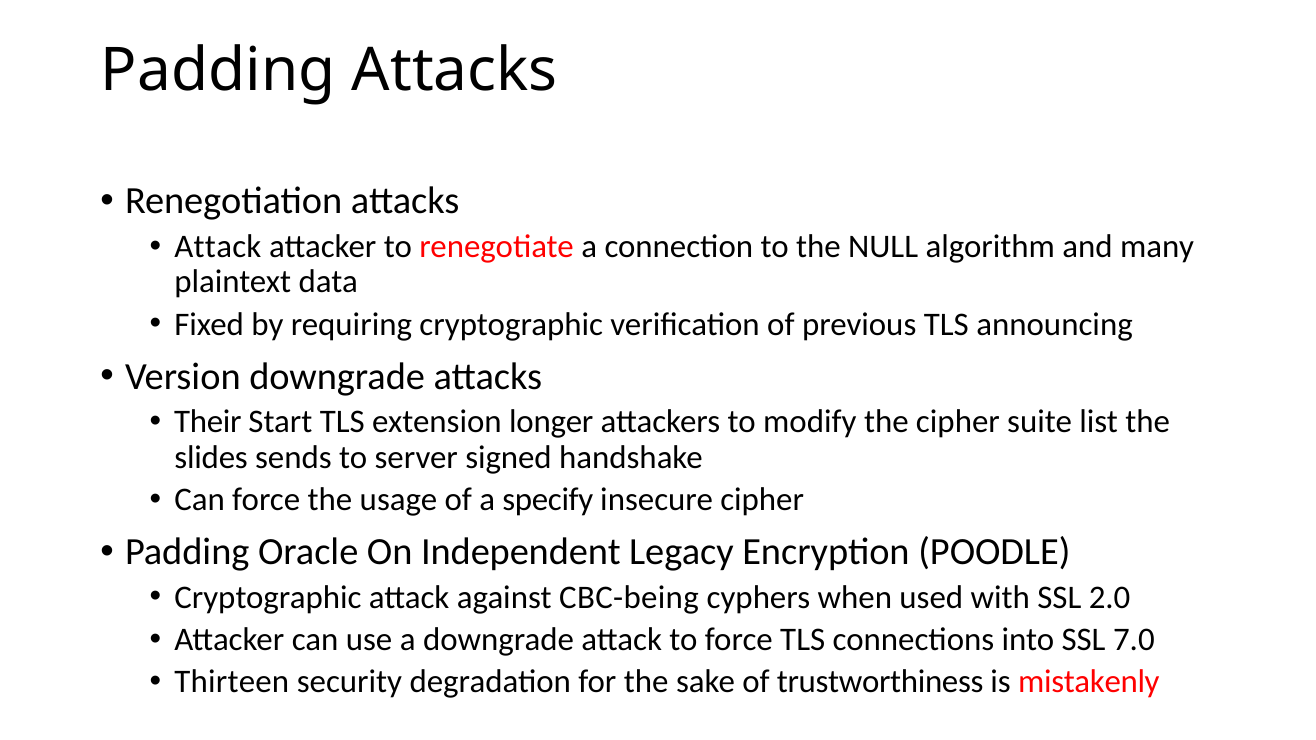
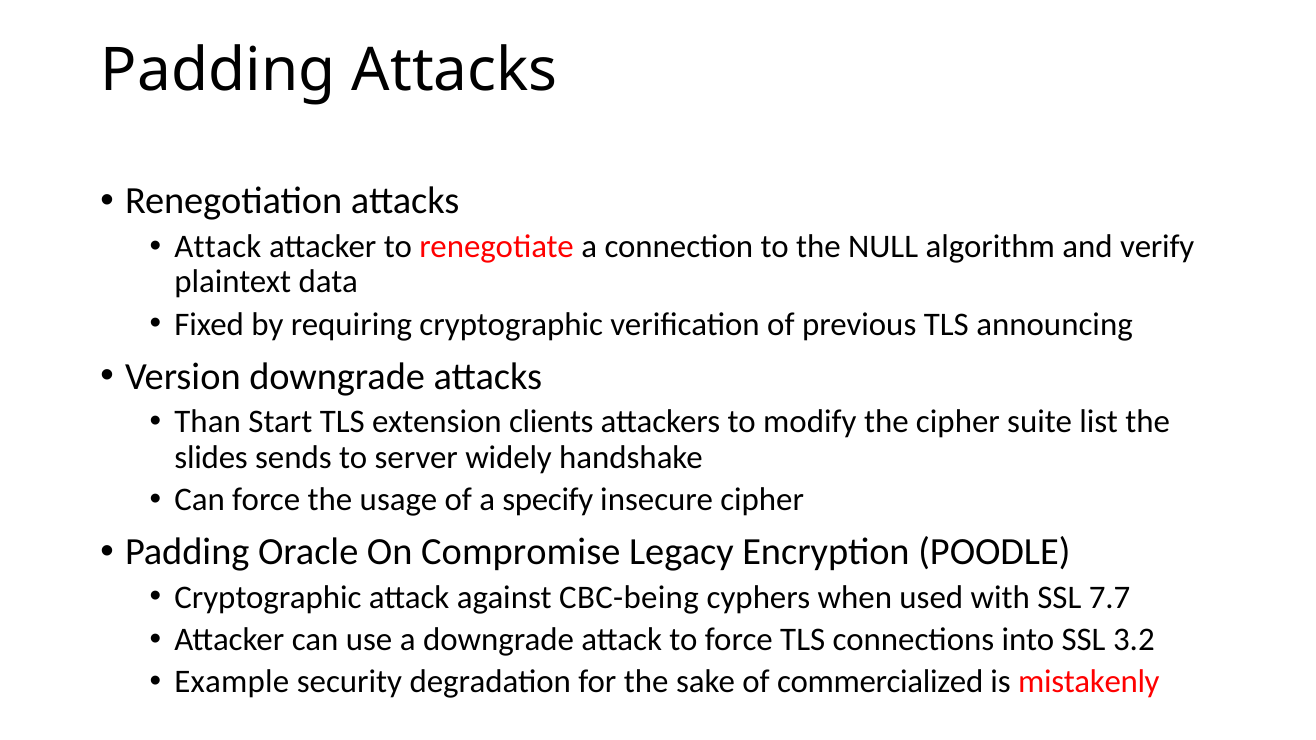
many: many -> verify
Their: Their -> Than
longer: longer -> clients
signed: signed -> widely
Independent: Independent -> Compromise
2.0: 2.0 -> 7.7
7.0: 7.0 -> 3.2
Thirteen: Thirteen -> Example
trustworthiness: trustworthiness -> commercialized
